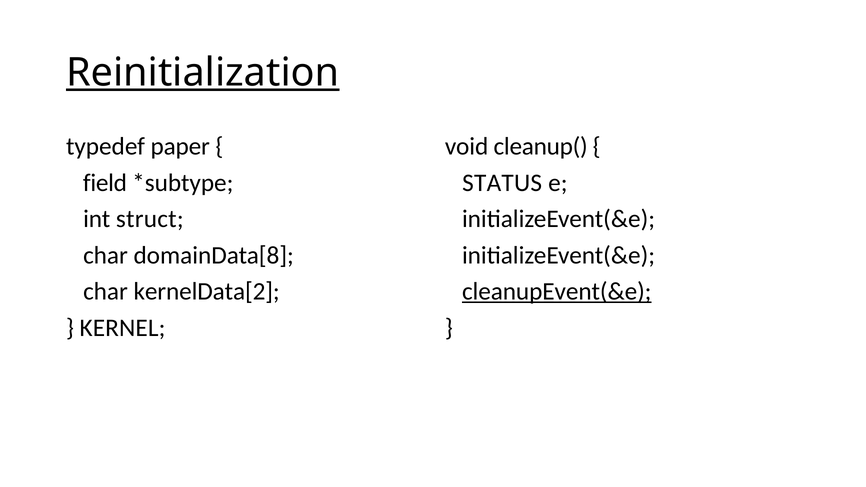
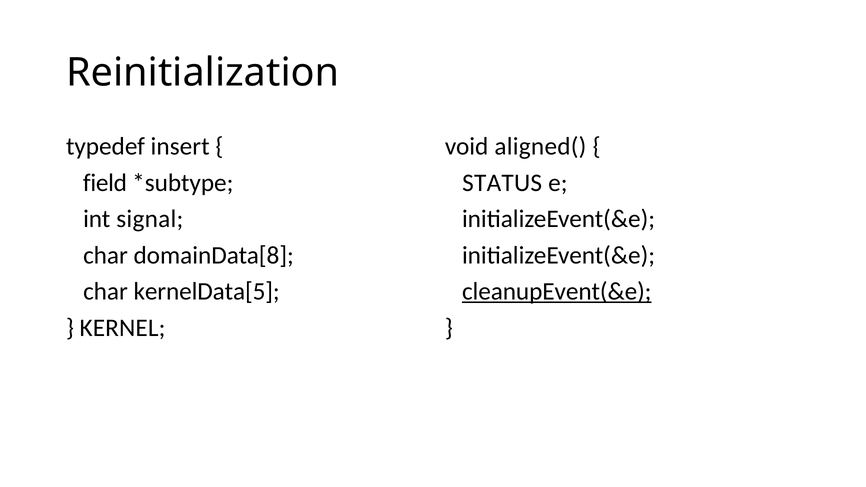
Reinitialization underline: present -> none
paper: paper -> insert
cleanup(: cleanup( -> aligned(
struct: struct -> signal
kernelData[2: kernelData[2 -> kernelData[5
